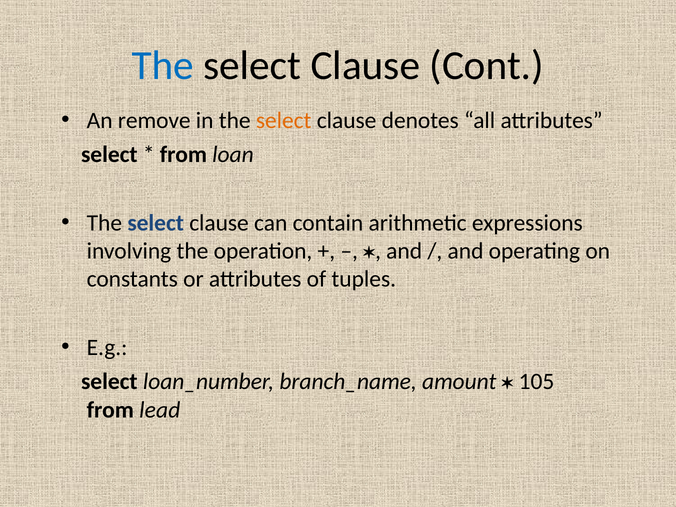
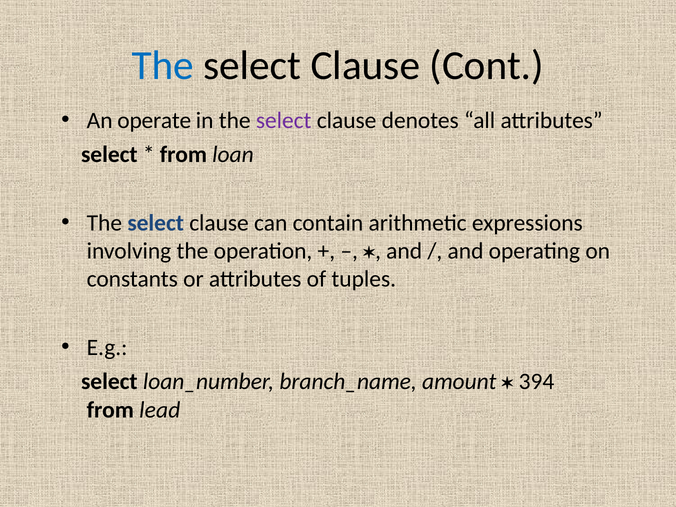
remove: remove -> operate
select at (284, 120) colour: orange -> purple
105: 105 -> 394
